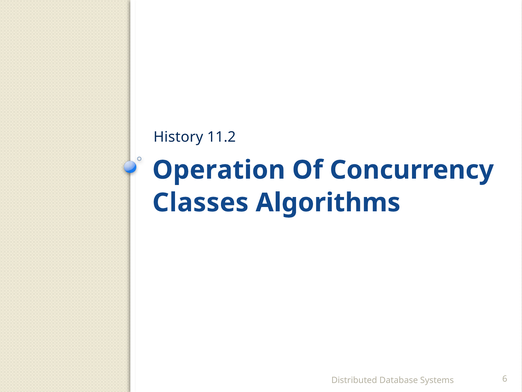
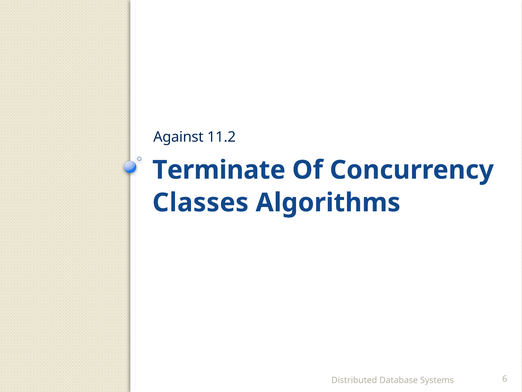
History: History -> Against
Operation: Operation -> Terminate
